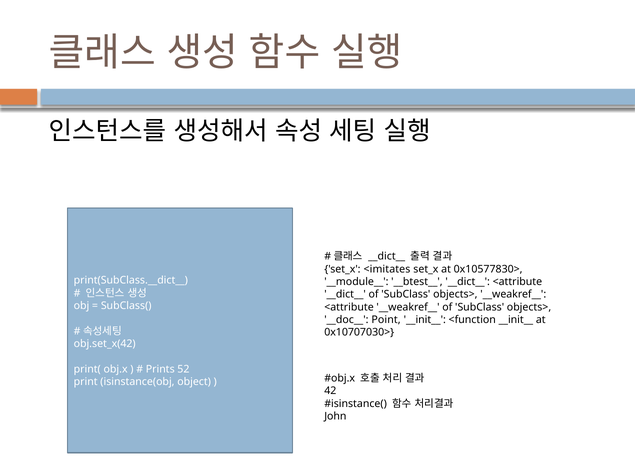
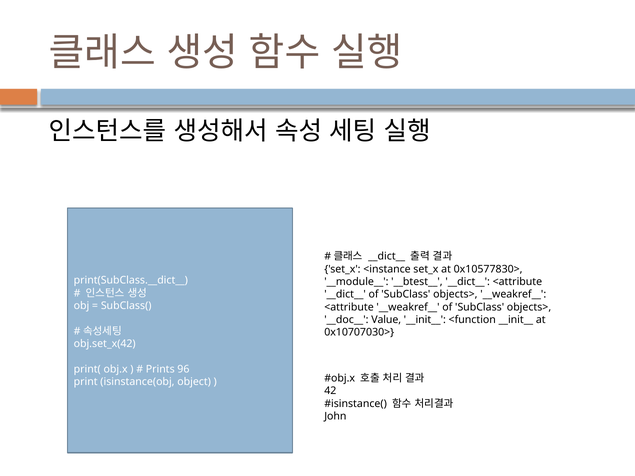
<imitates: <imitates -> <instance
Point: Point -> Value
52: 52 -> 96
